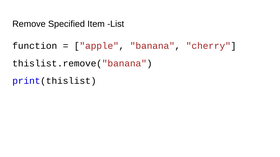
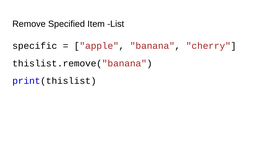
function: function -> specific
